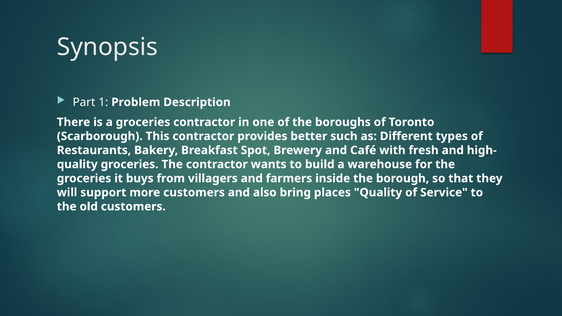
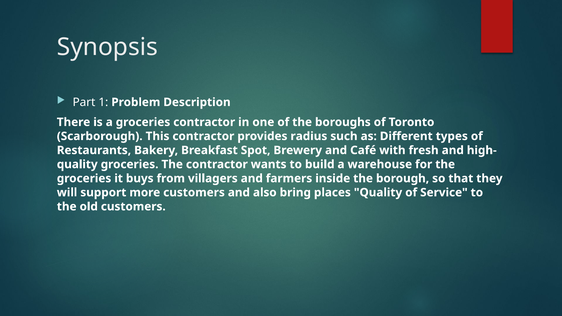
better: better -> radius
